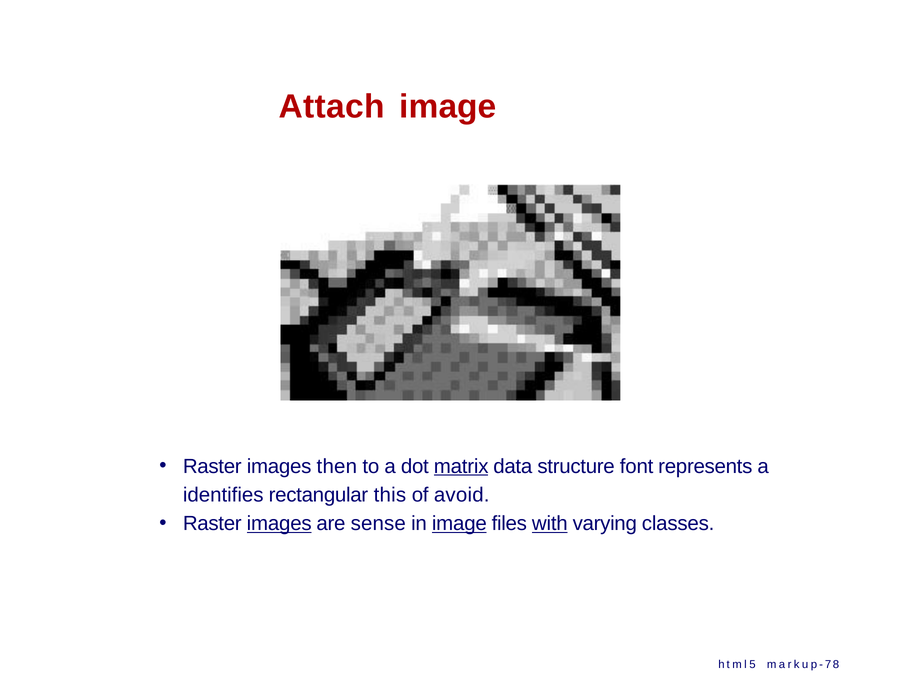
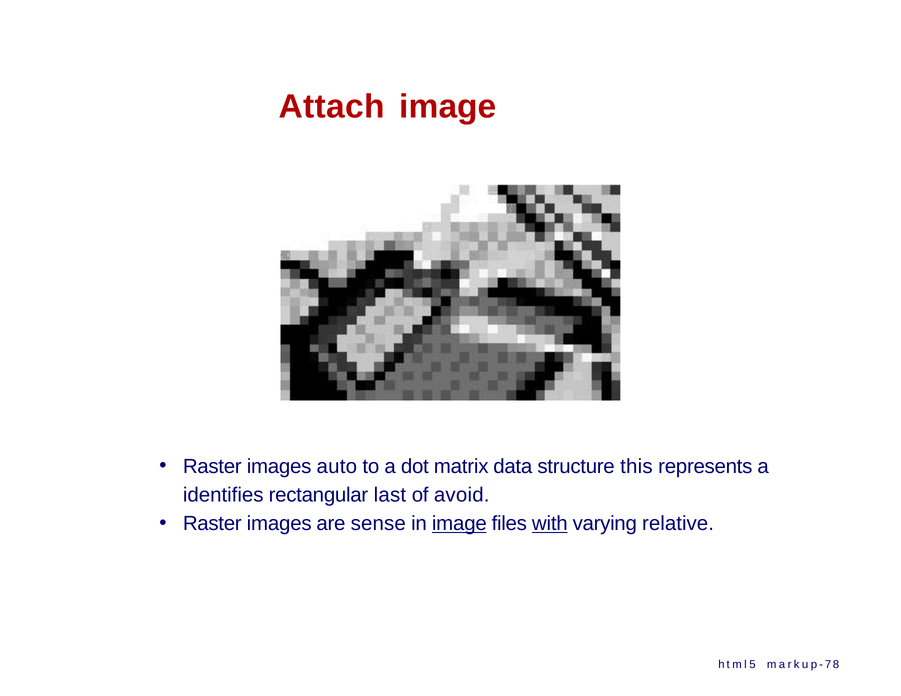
then: then -> auto
matrix underline: present -> none
font: font -> this
this: this -> last
images at (279, 524) underline: present -> none
classes: classes -> relative
